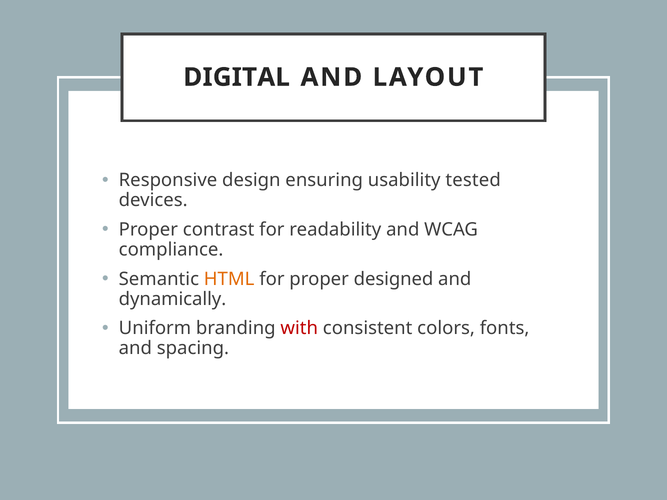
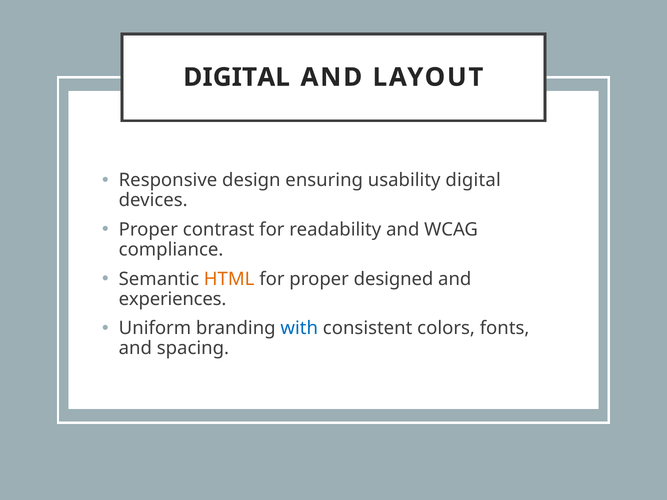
usability tested: tested -> digital
dynamically: dynamically -> experiences
with colour: red -> blue
